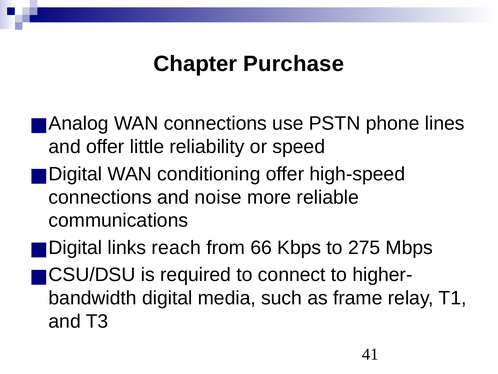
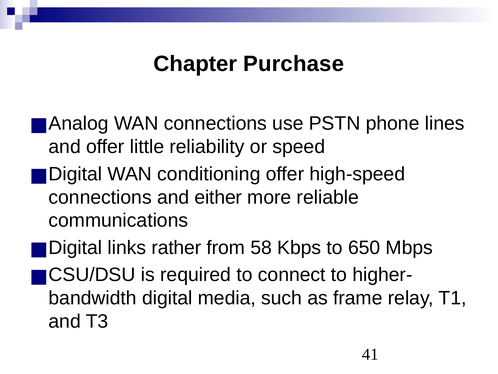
noise: noise -> either
reach: reach -> rather
66: 66 -> 58
275: 275 -> 650
